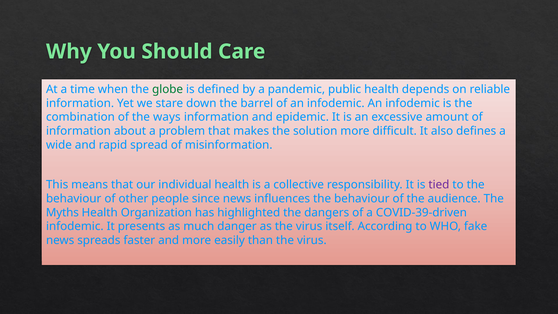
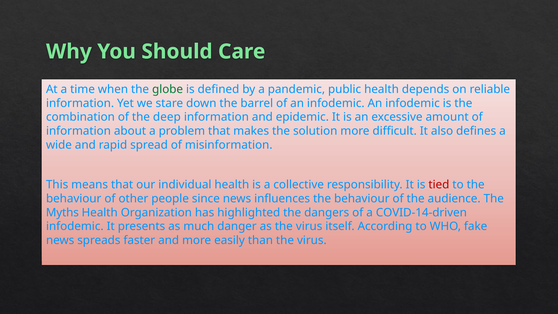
ways: ways -> deep
tied colour: purple -> red
COVID-39-driven: COVID-39-driven -> COVID-14-driven
